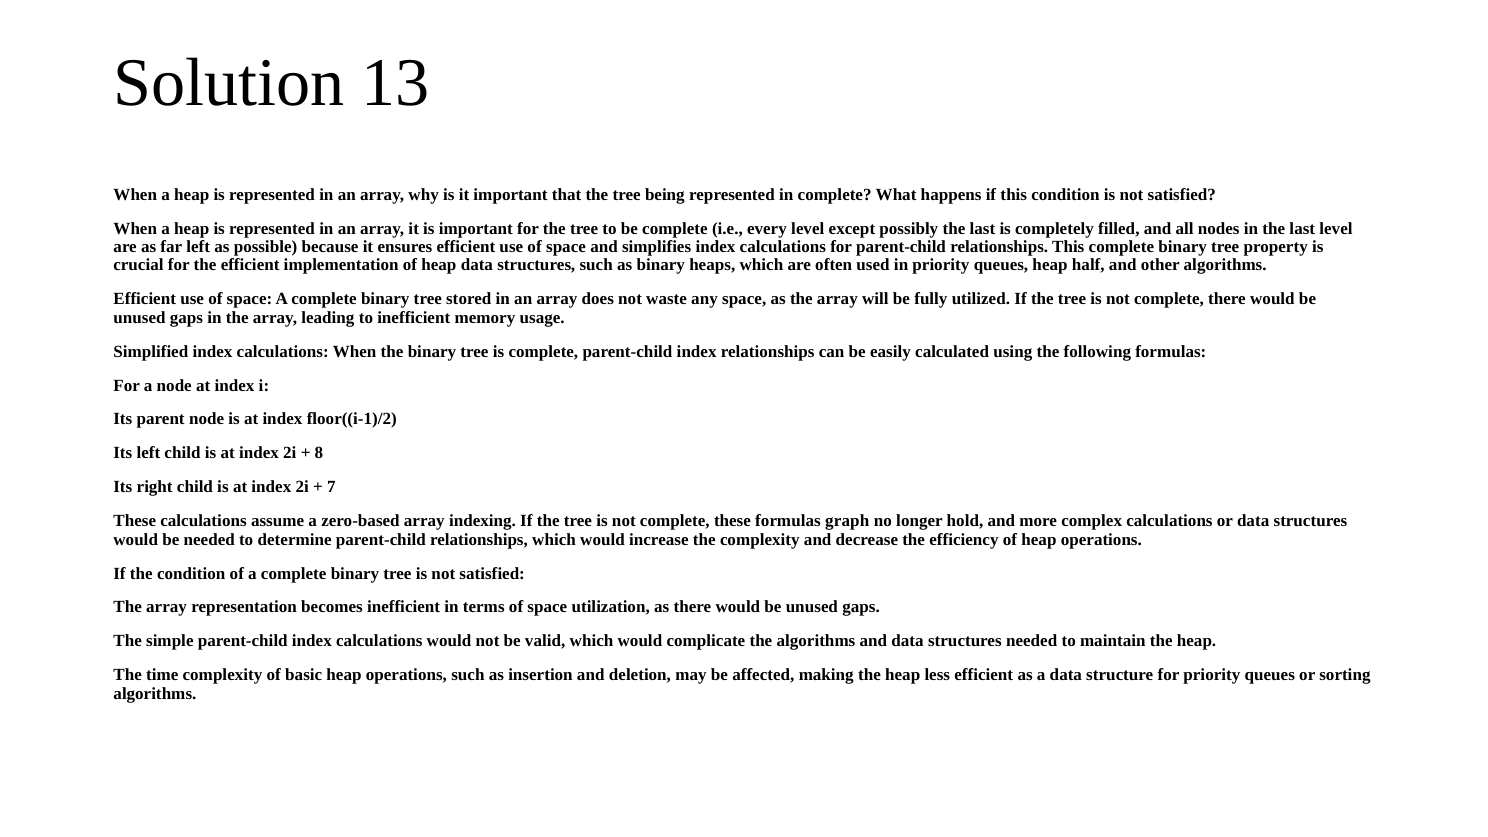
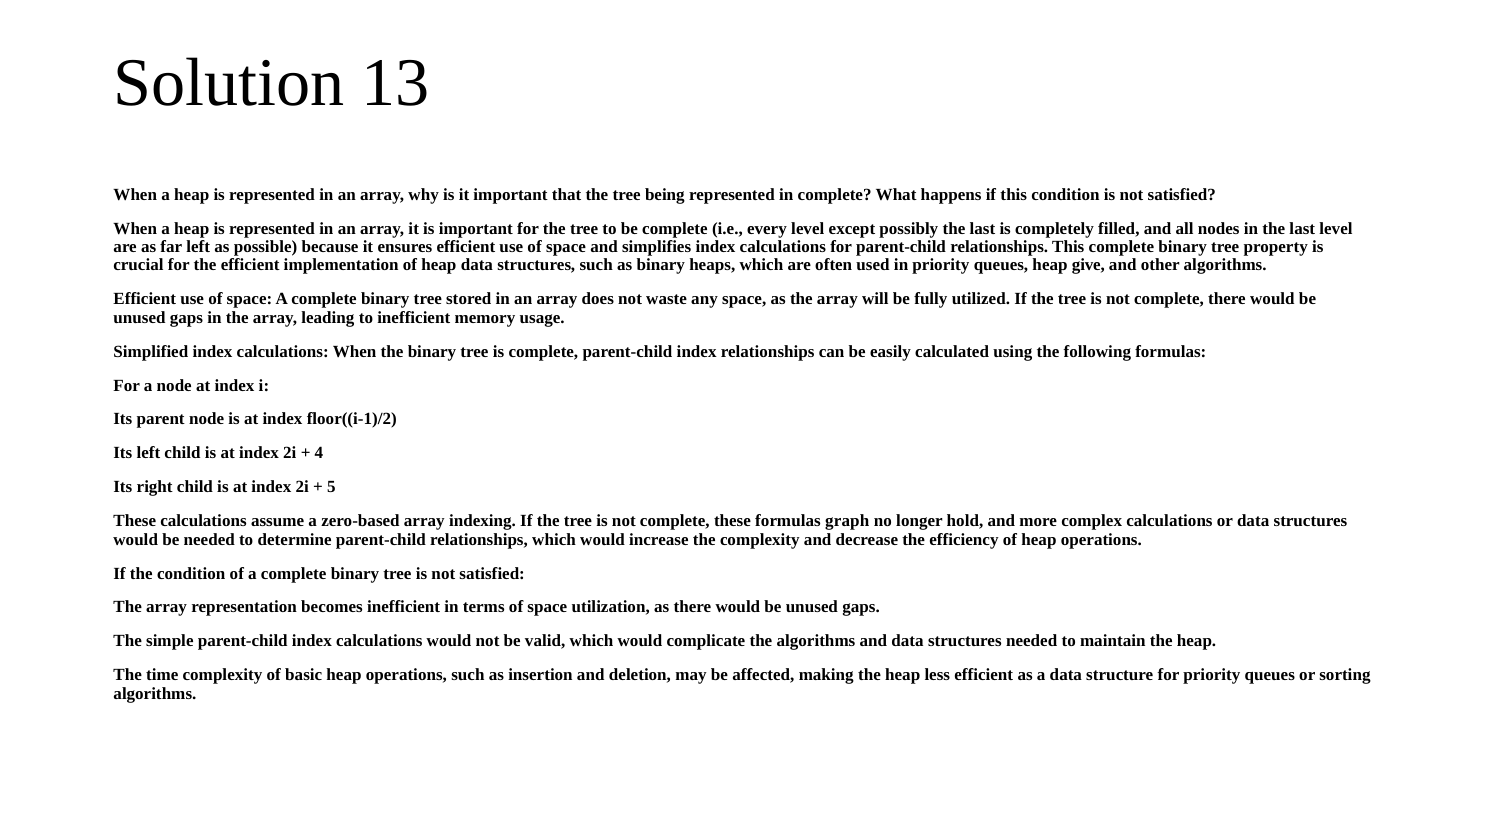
half: half -> give
8: 8 -> 4
7: 7 -> 5
